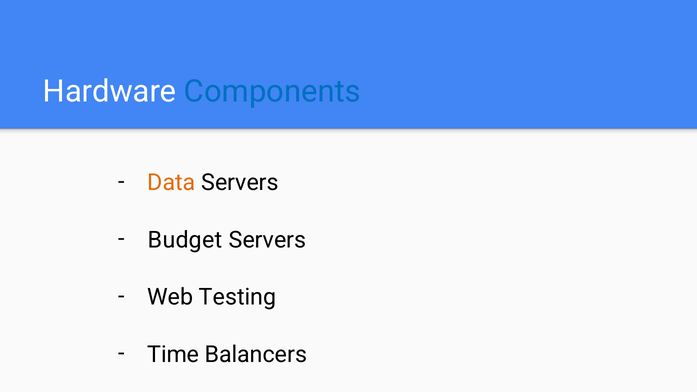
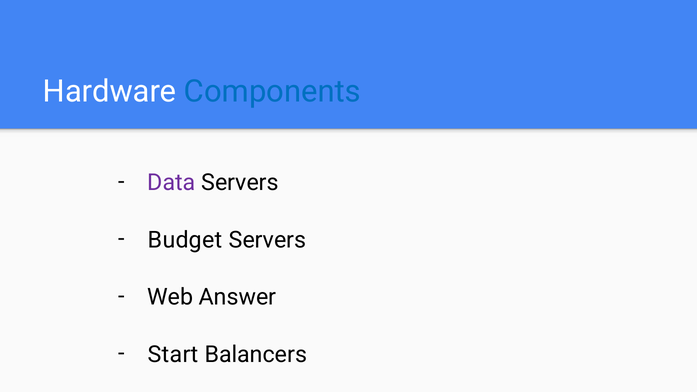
Data colour: orange -> purple
Testing: Testing -> Answer
Time: Time -> Start
